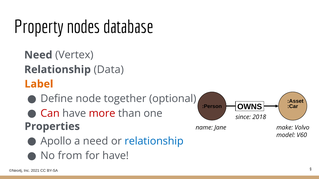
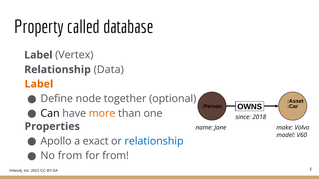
nodes: nodes -> called
Need at (38, 55): Need -> Label
Can colour: red -> black
more colour: red -> orange
a need: need -> exact
for have: have -> from
